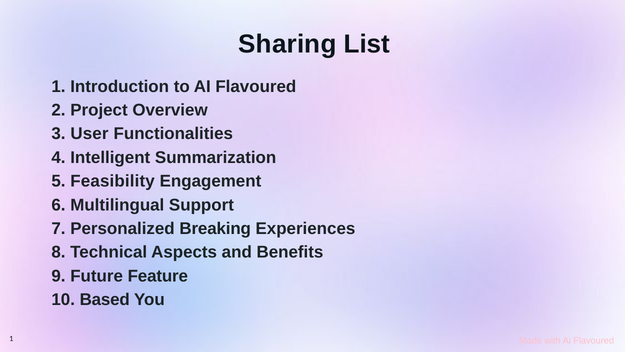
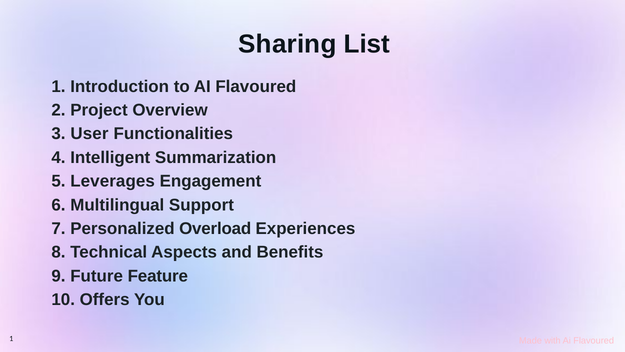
Feasibility: Feasibility -> Leverages
Breaking: Breaking -> Overload
Based: Based -> Offers
